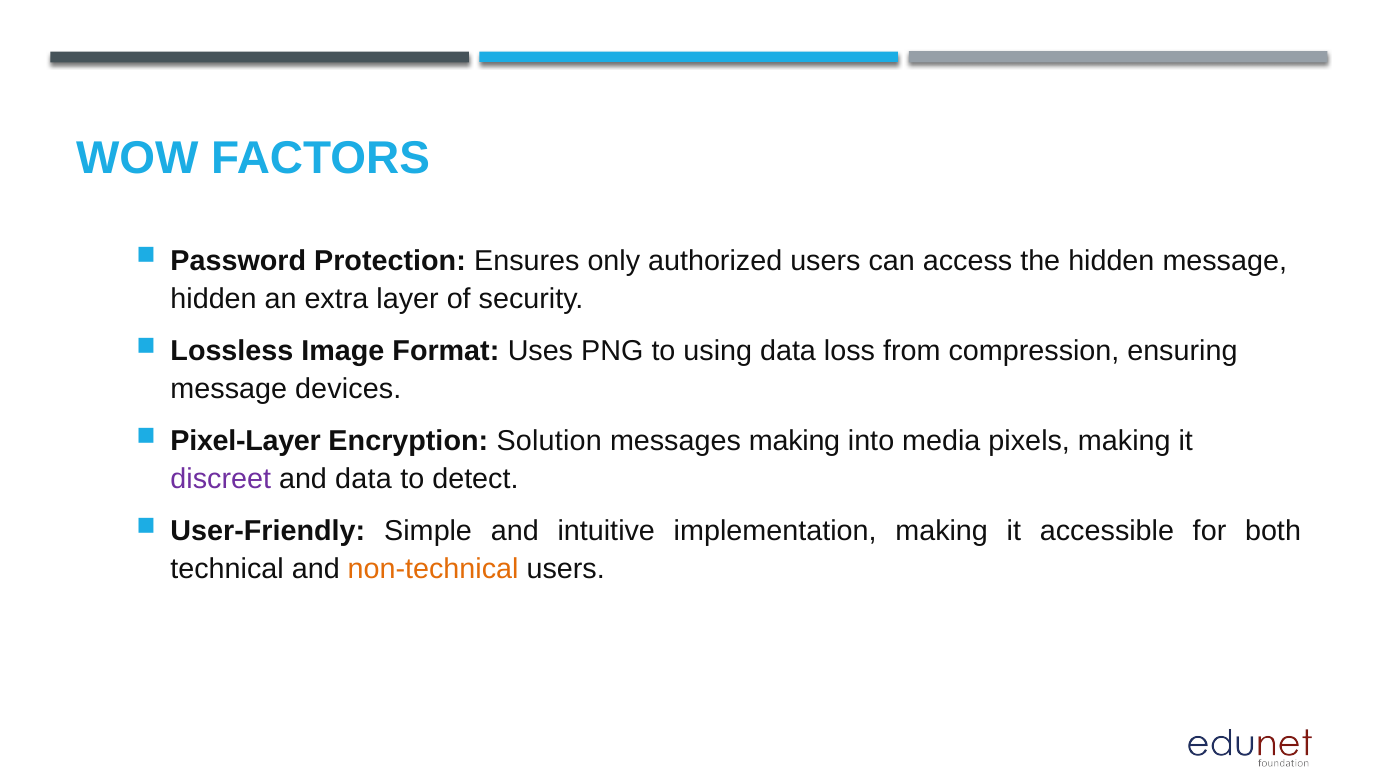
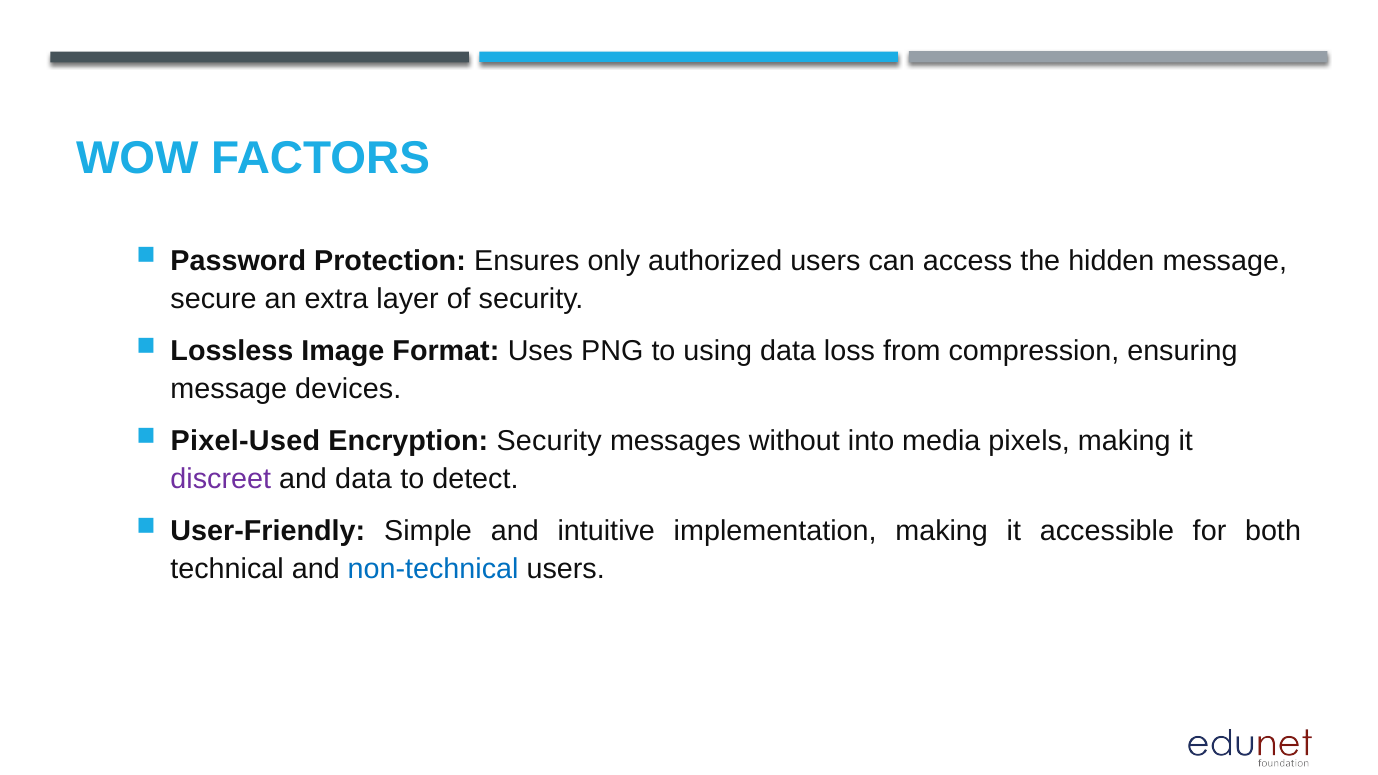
hidden at (214, 299): hidden -> secure
Pixel-Layer: Pixel-Layer -> Pixel-Used
Encryption Solution: Solution -> Security
messages making: making -> without
non-technical colour: orange -> blue
